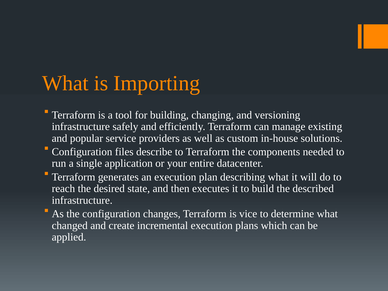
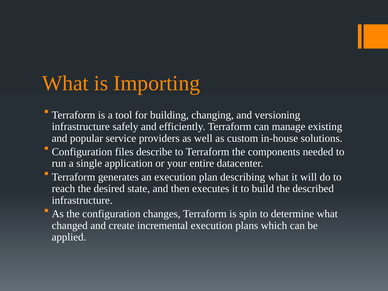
vice: vice -> spin
